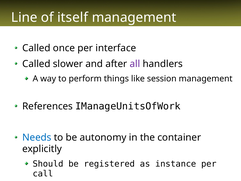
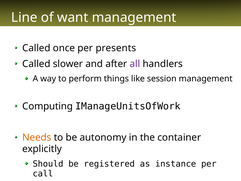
itself: itself -> want
interface: interface -> presents
References: References -> Computing
Needs colour: blue -> orange
